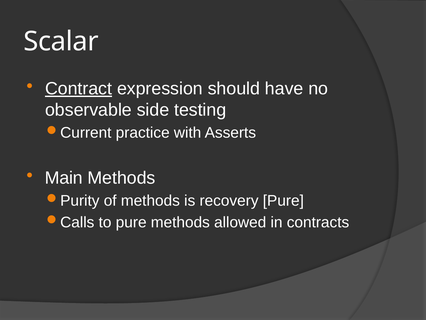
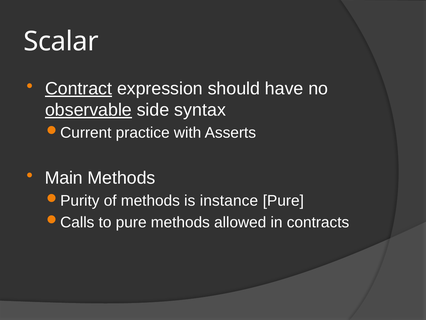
observable underline: none -> present
testing: testing -> syntax
recovery: recovery -> instance
